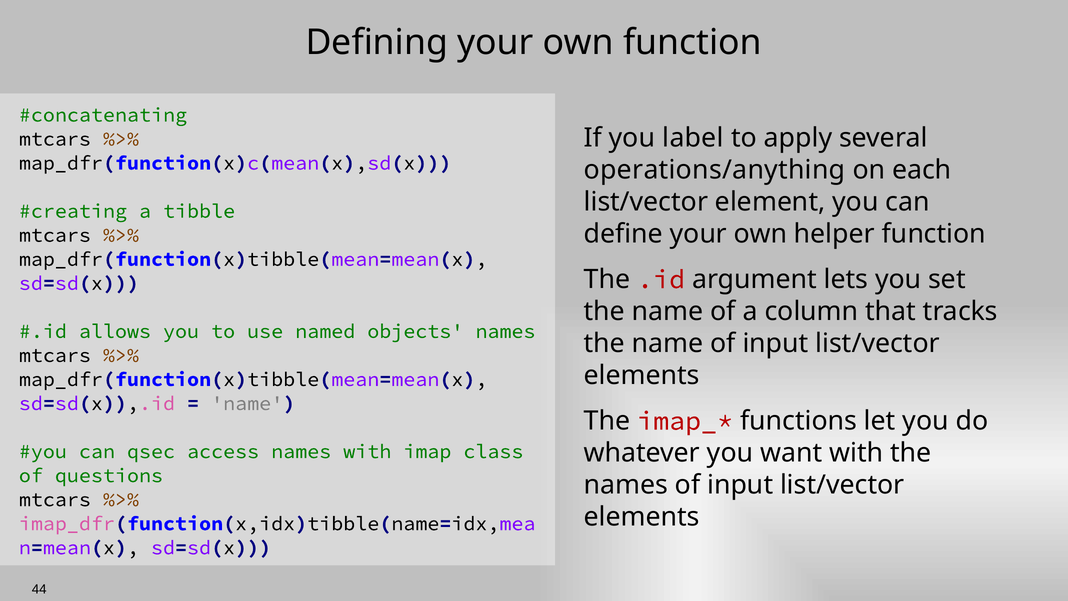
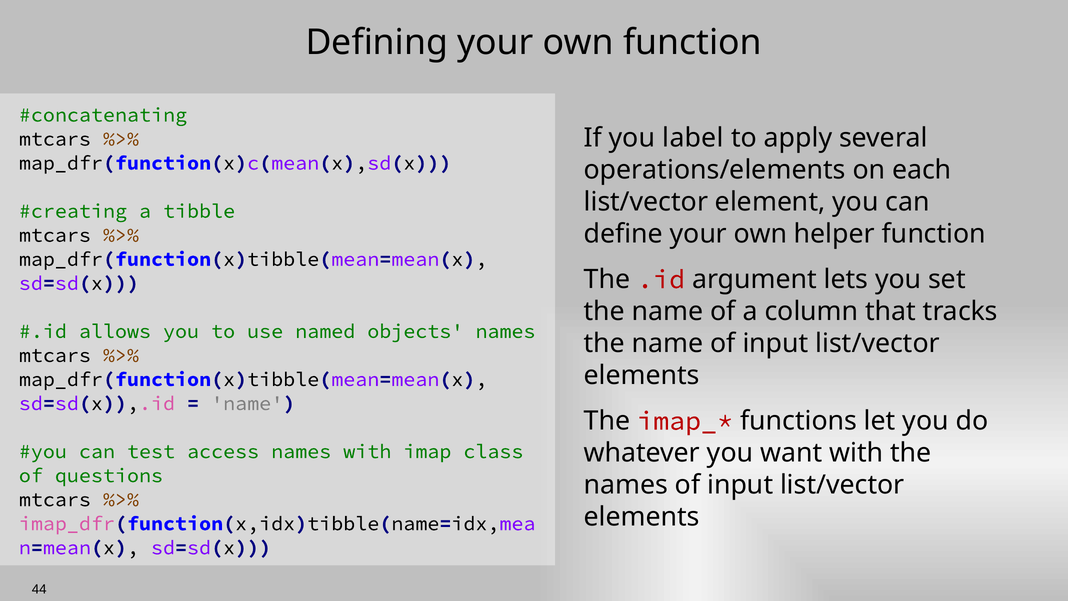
operations/anything: operations/anything -> operations/elements
qsec: qsec -> test
